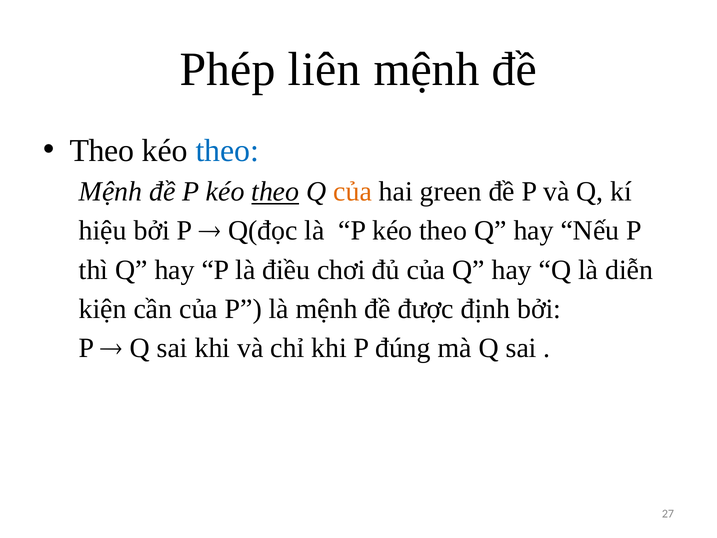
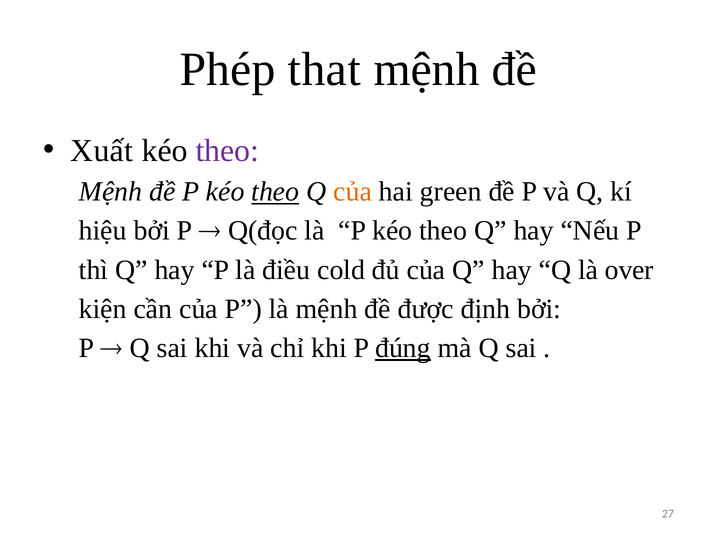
liên: liên -> that
Theo at (102, 150): Theo -> Xuất
theo at (227, 150) colour: blue -> purple
chơi: chơi -> cold
diễn: diễn -> over
đúng underline: none -> present
